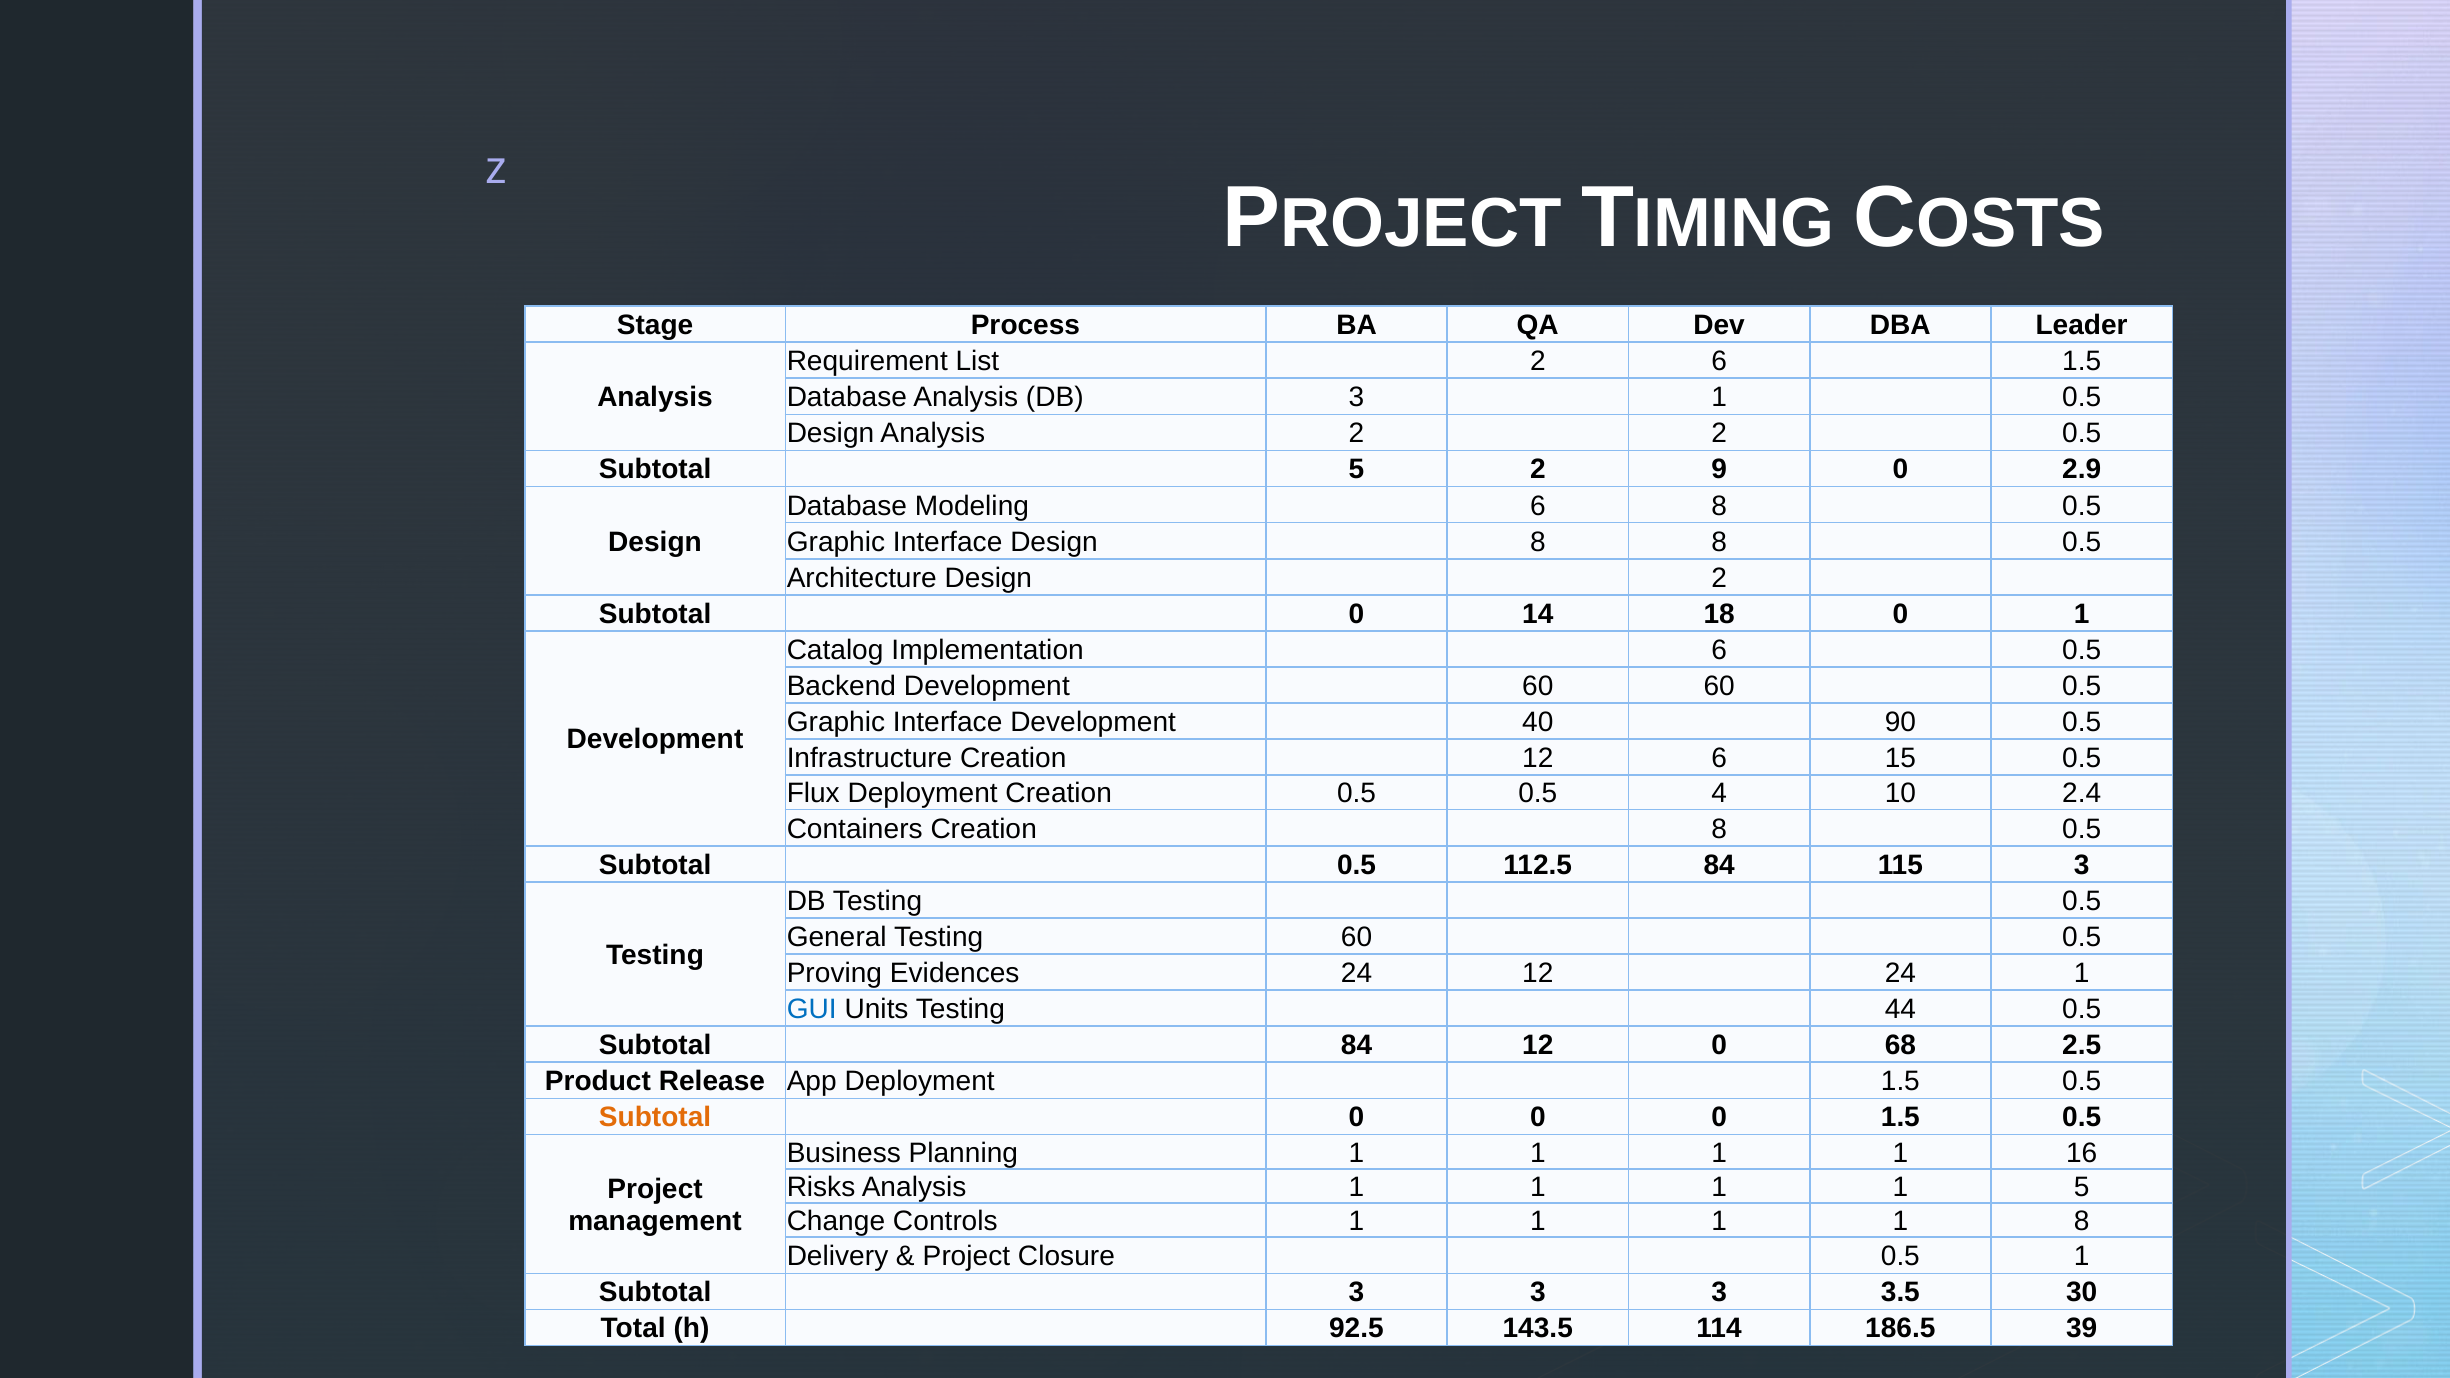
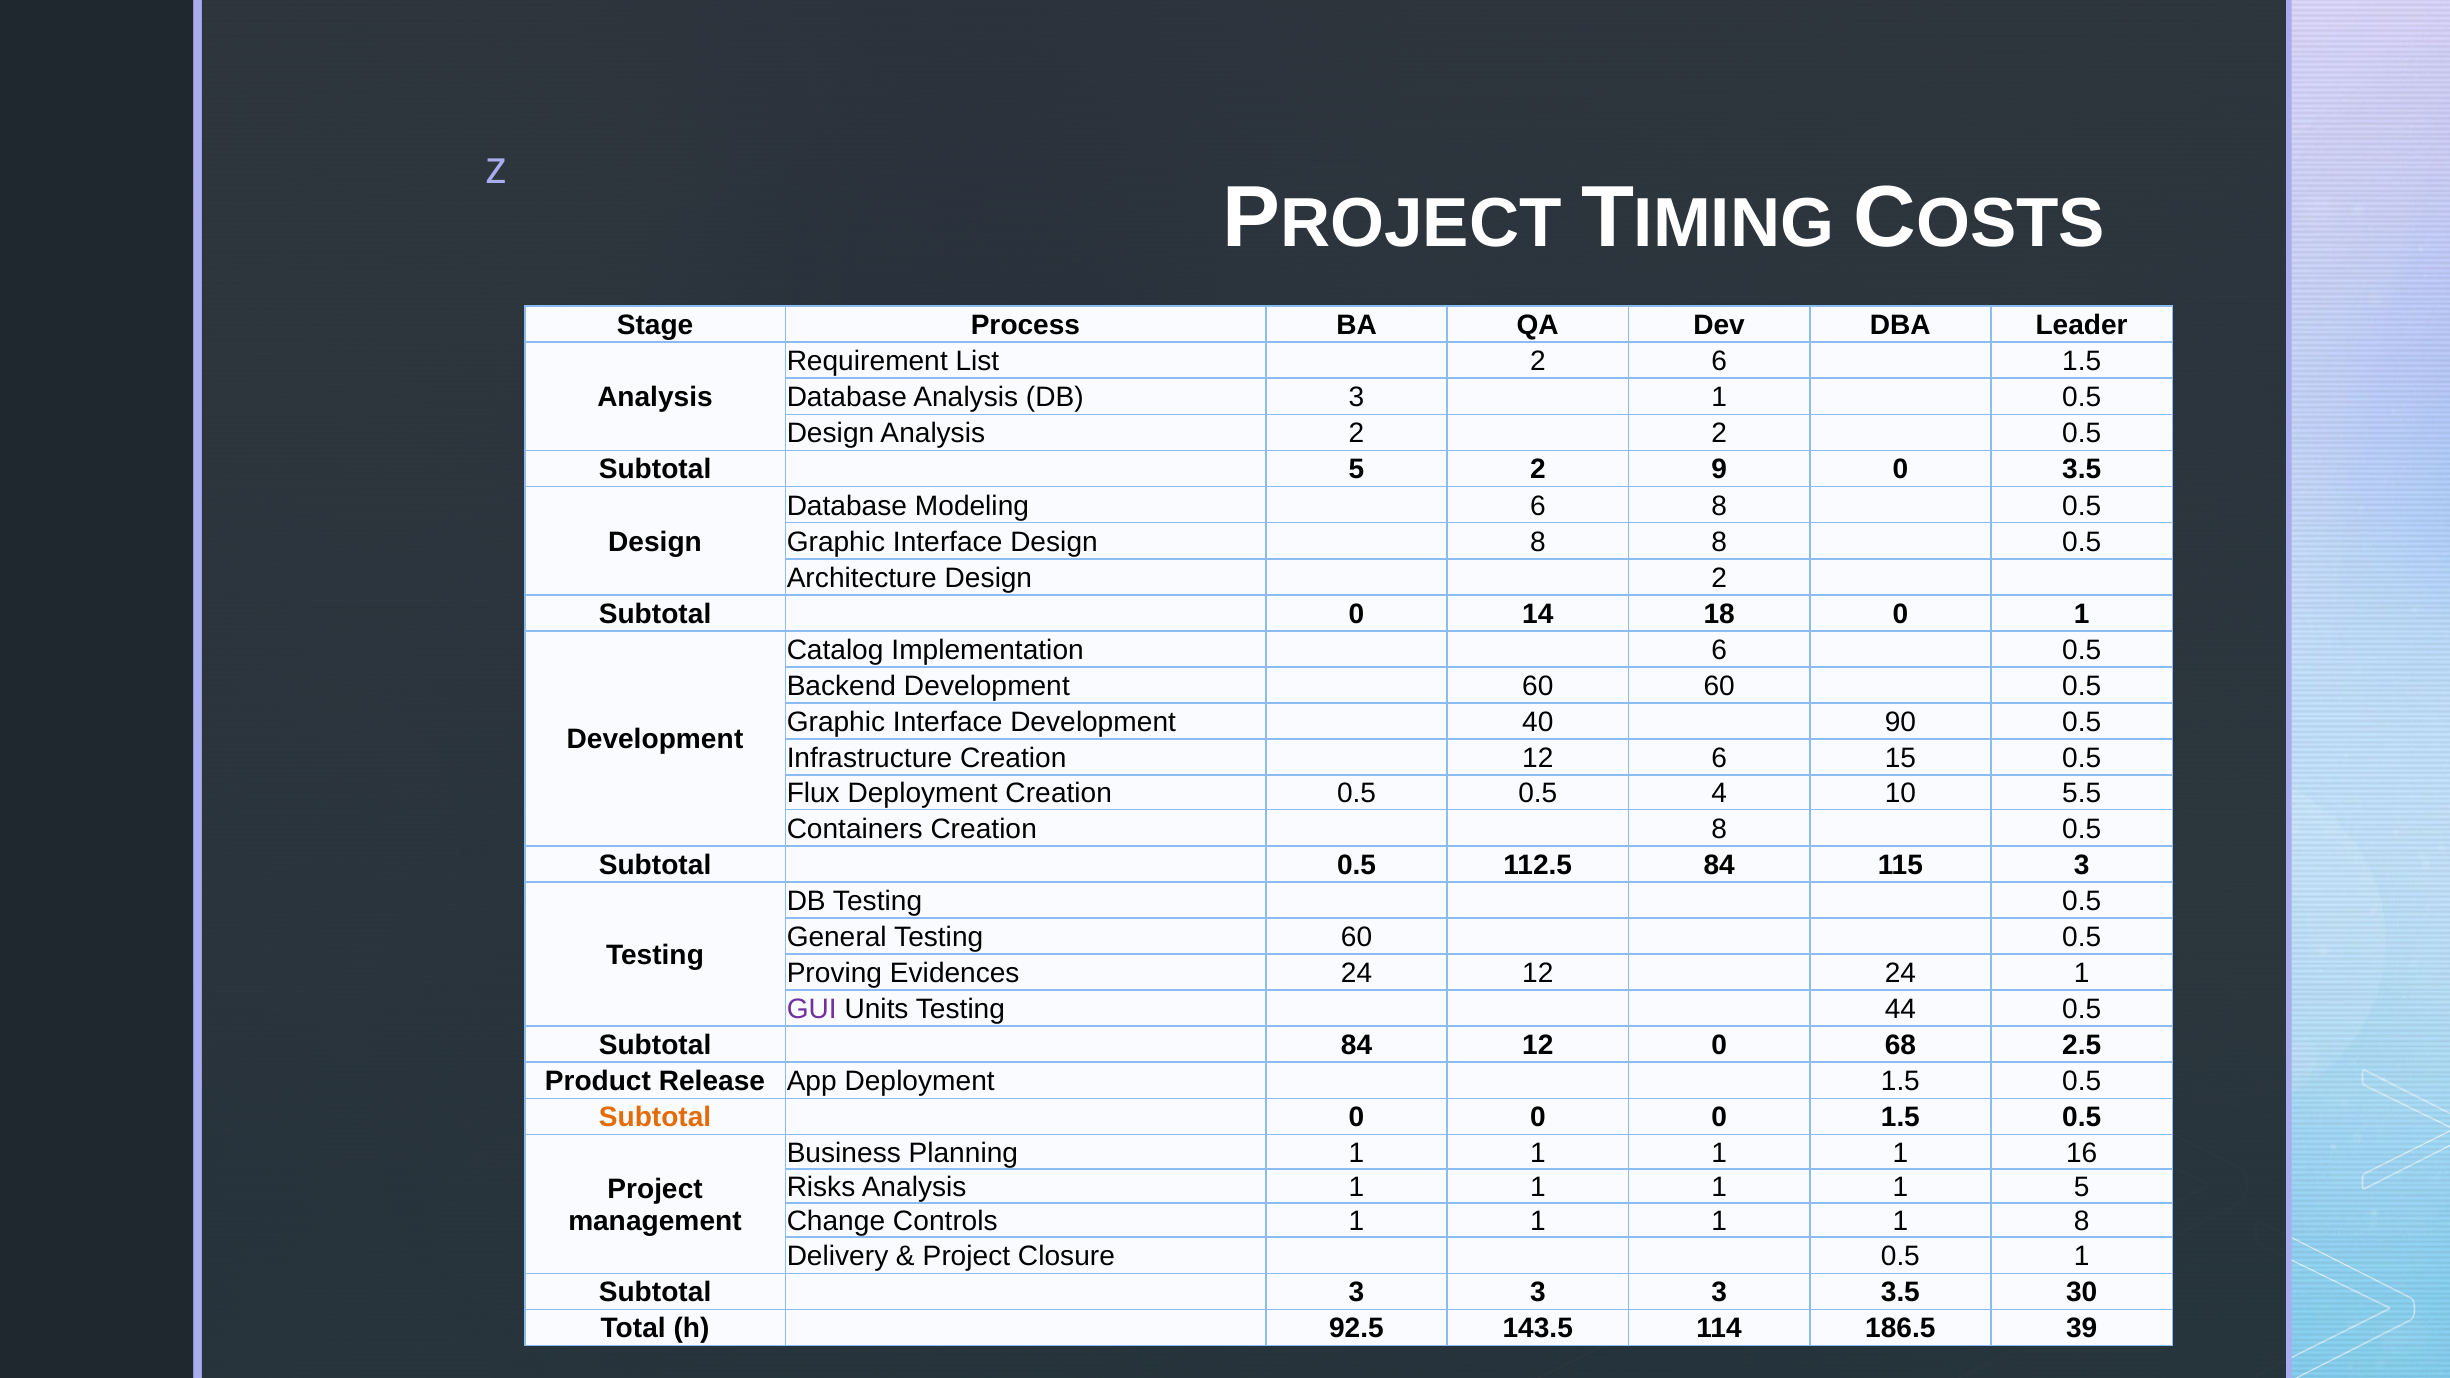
0 2.9: 2.9 -> 3.5
2.4: 2.4 -> 5.5
GUI colour: blue -> purple
